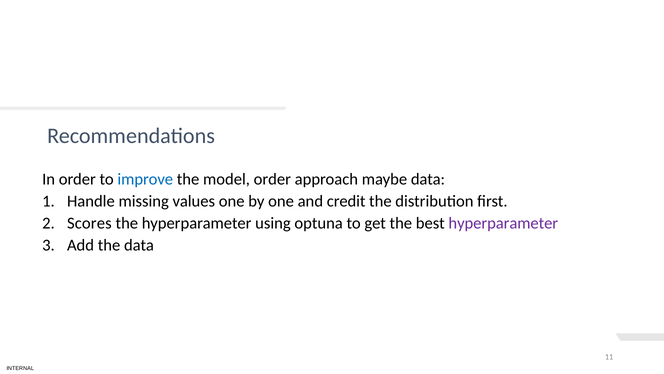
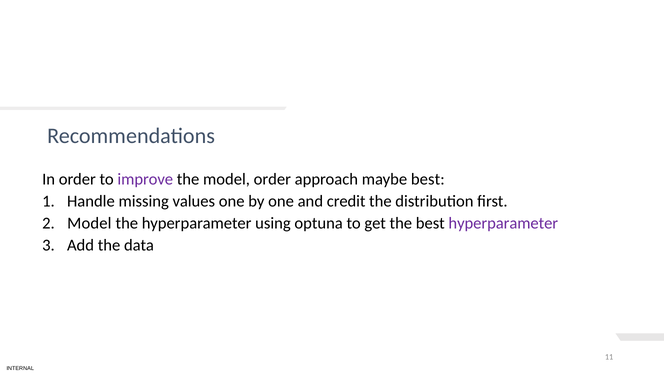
improve colour: blue -> purple
maybe data: data -> best
Scores at (89, 223): Scores -> Model
